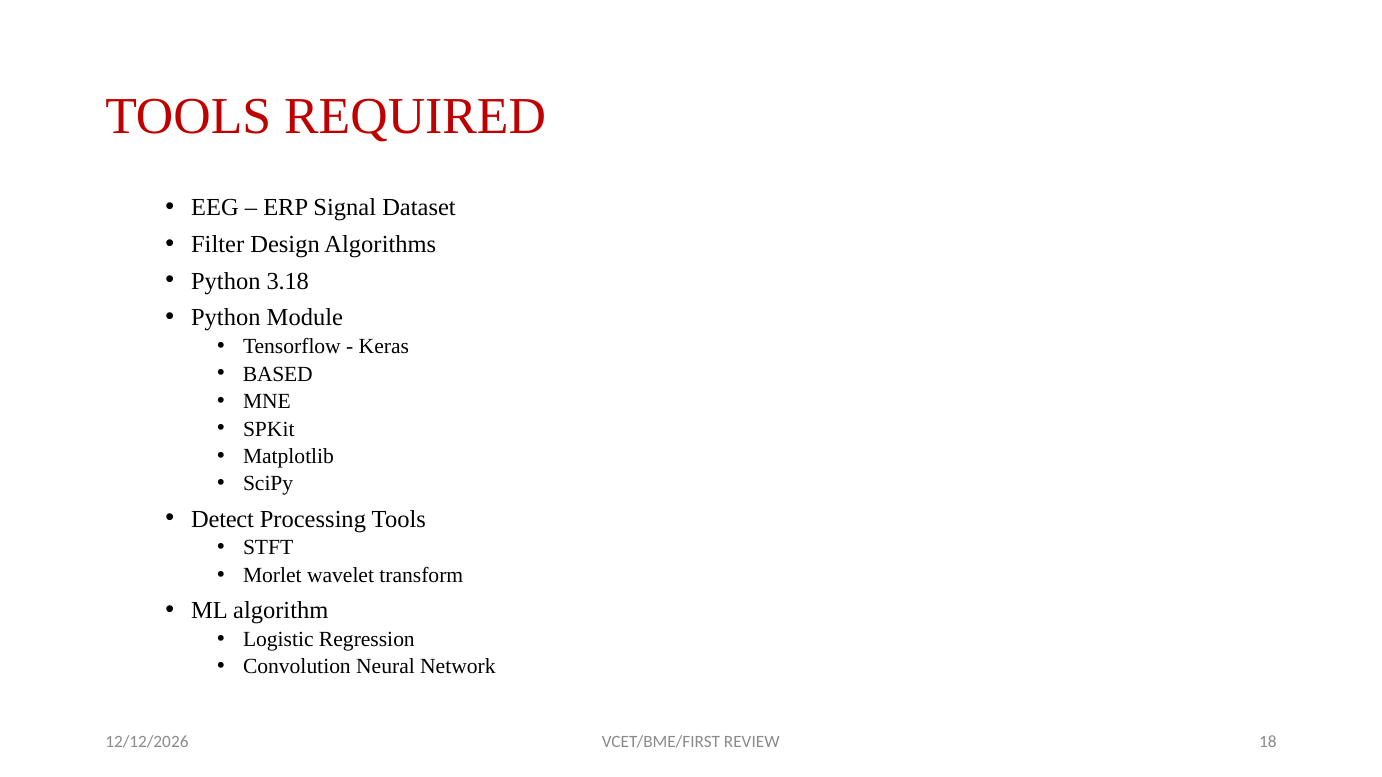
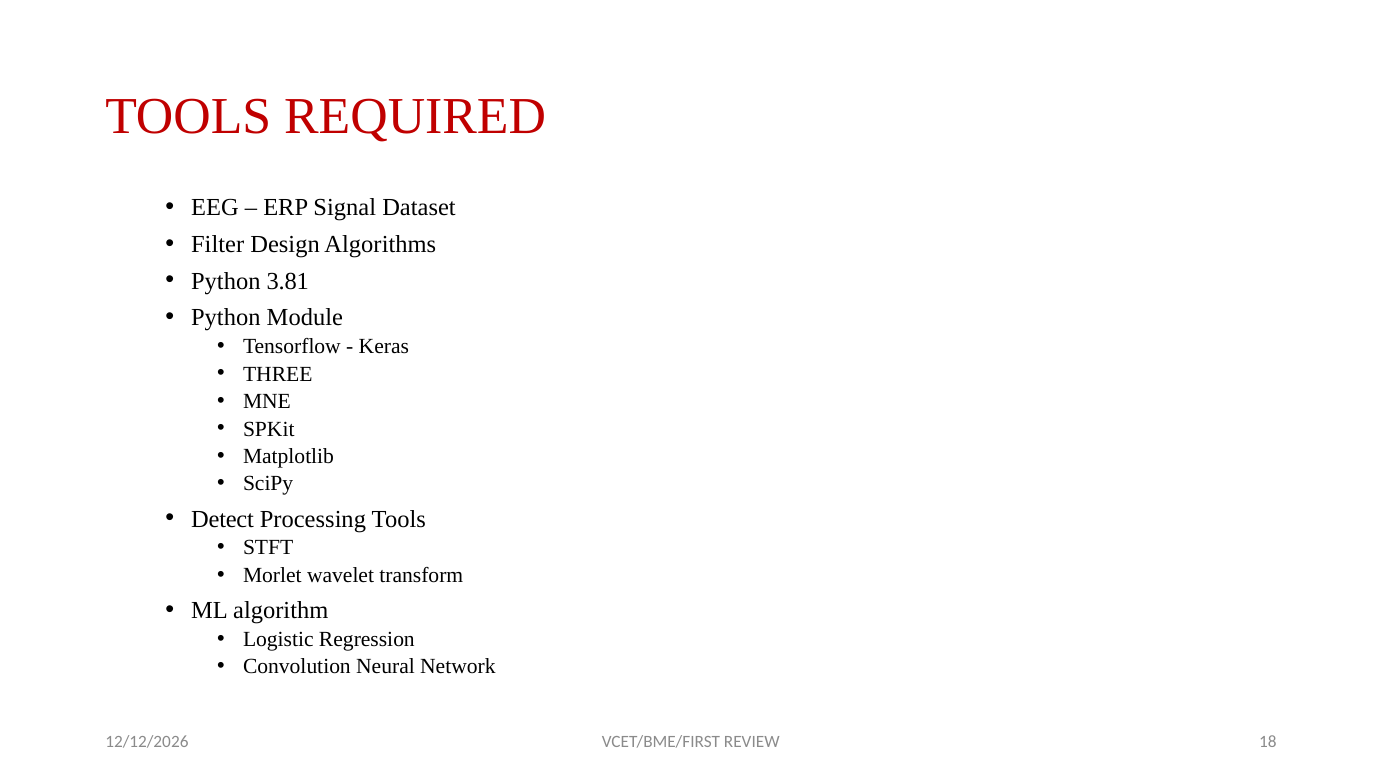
3.18: 3.18 -> 3.81
BASED: BASED -> THREE
